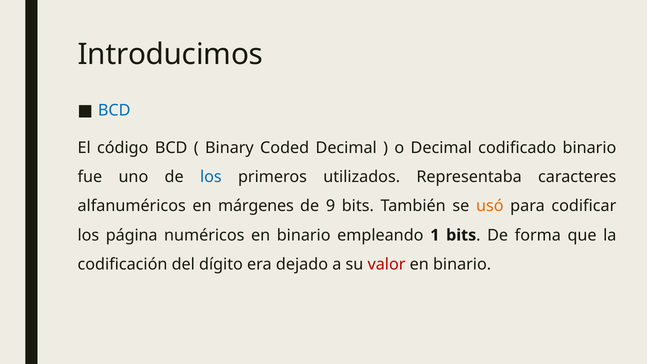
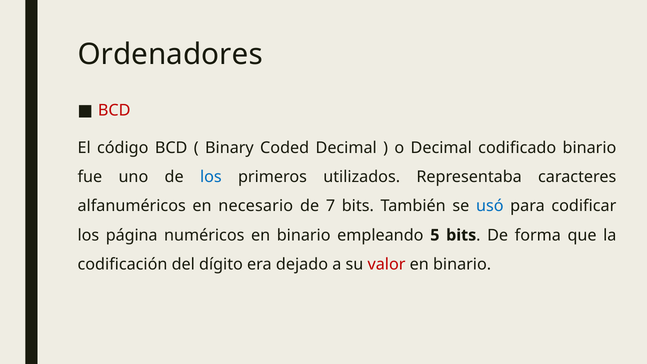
Introducimos: Introducimos -> Ordenadores
BCD at (114, 111) colour: blue -> red
márgenes: márgenes -> necesario
9: 9 -> 7
usó colour: orange -> blue
1: 1 -> 5
